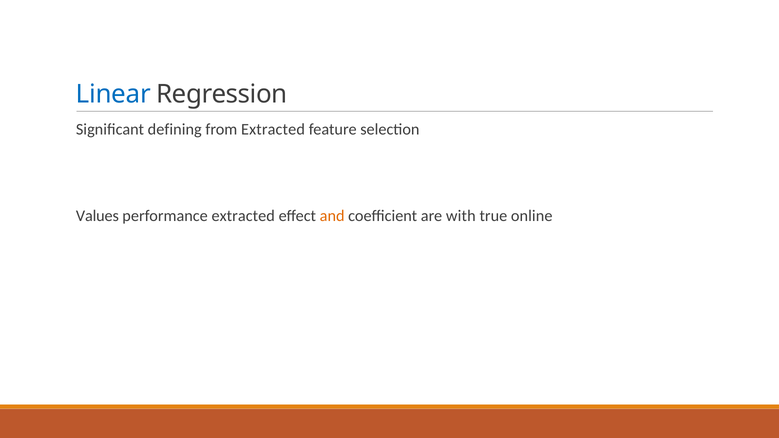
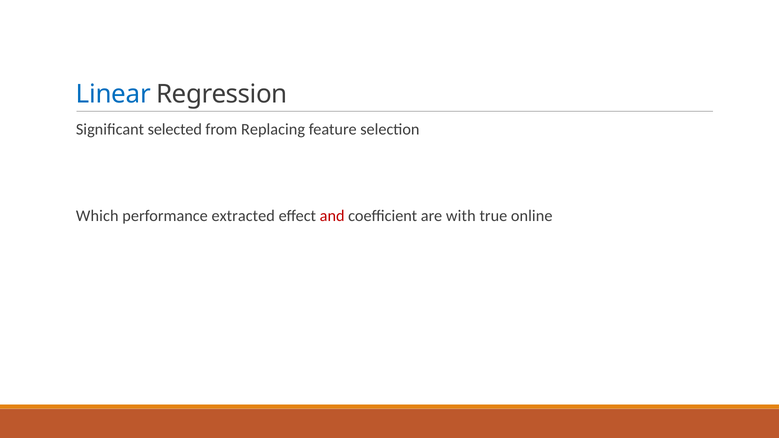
defining: defining -> selected
from Extracted: Extracted -> Replacing
Values: Values -> Which
and colour: orange -> red
